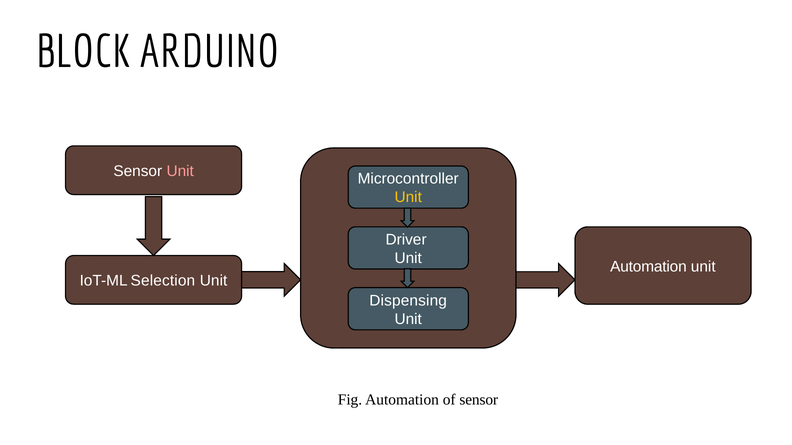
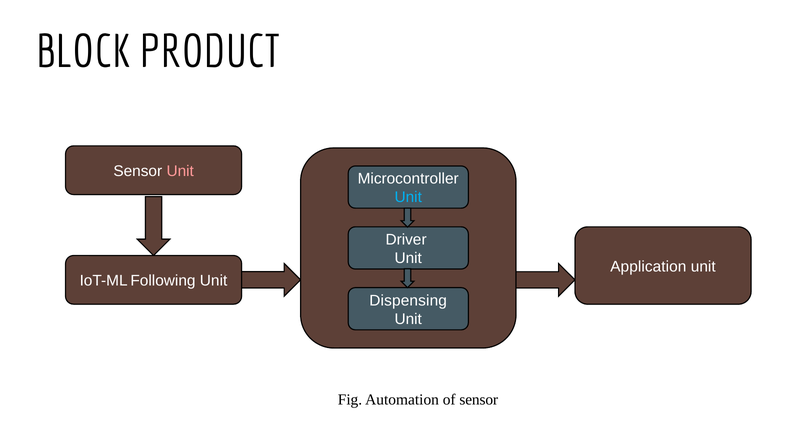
ARDUINO: ARDUINO -> PRODUCT
Unit at (408, 198) colour: yellow -> light blue
Automation at (648, 267): Automation -> Application
Selection: Selection -> Following
